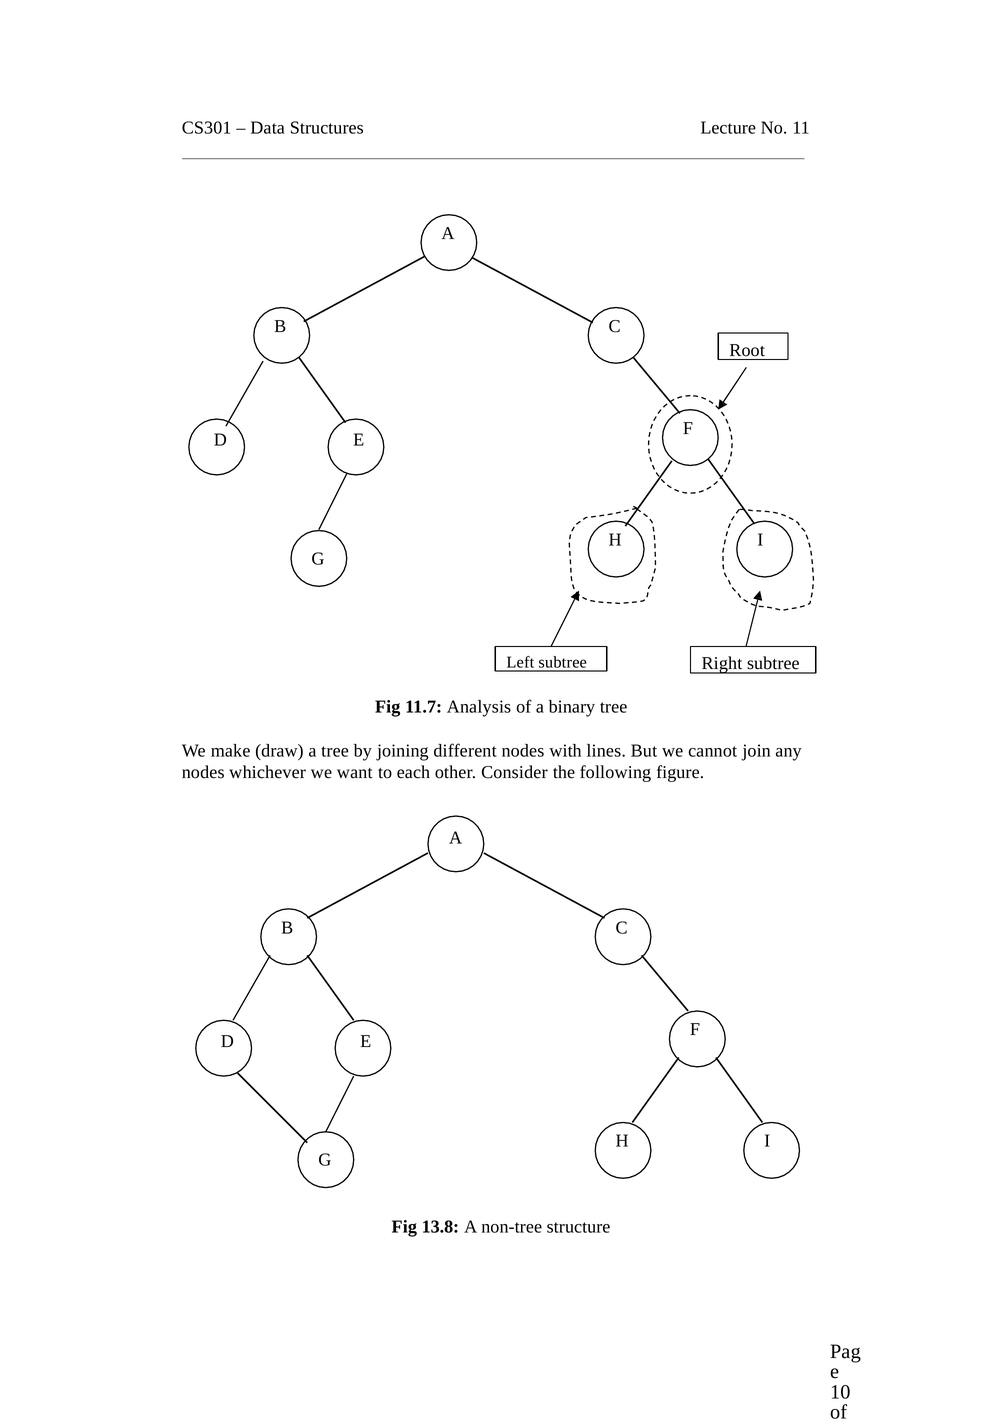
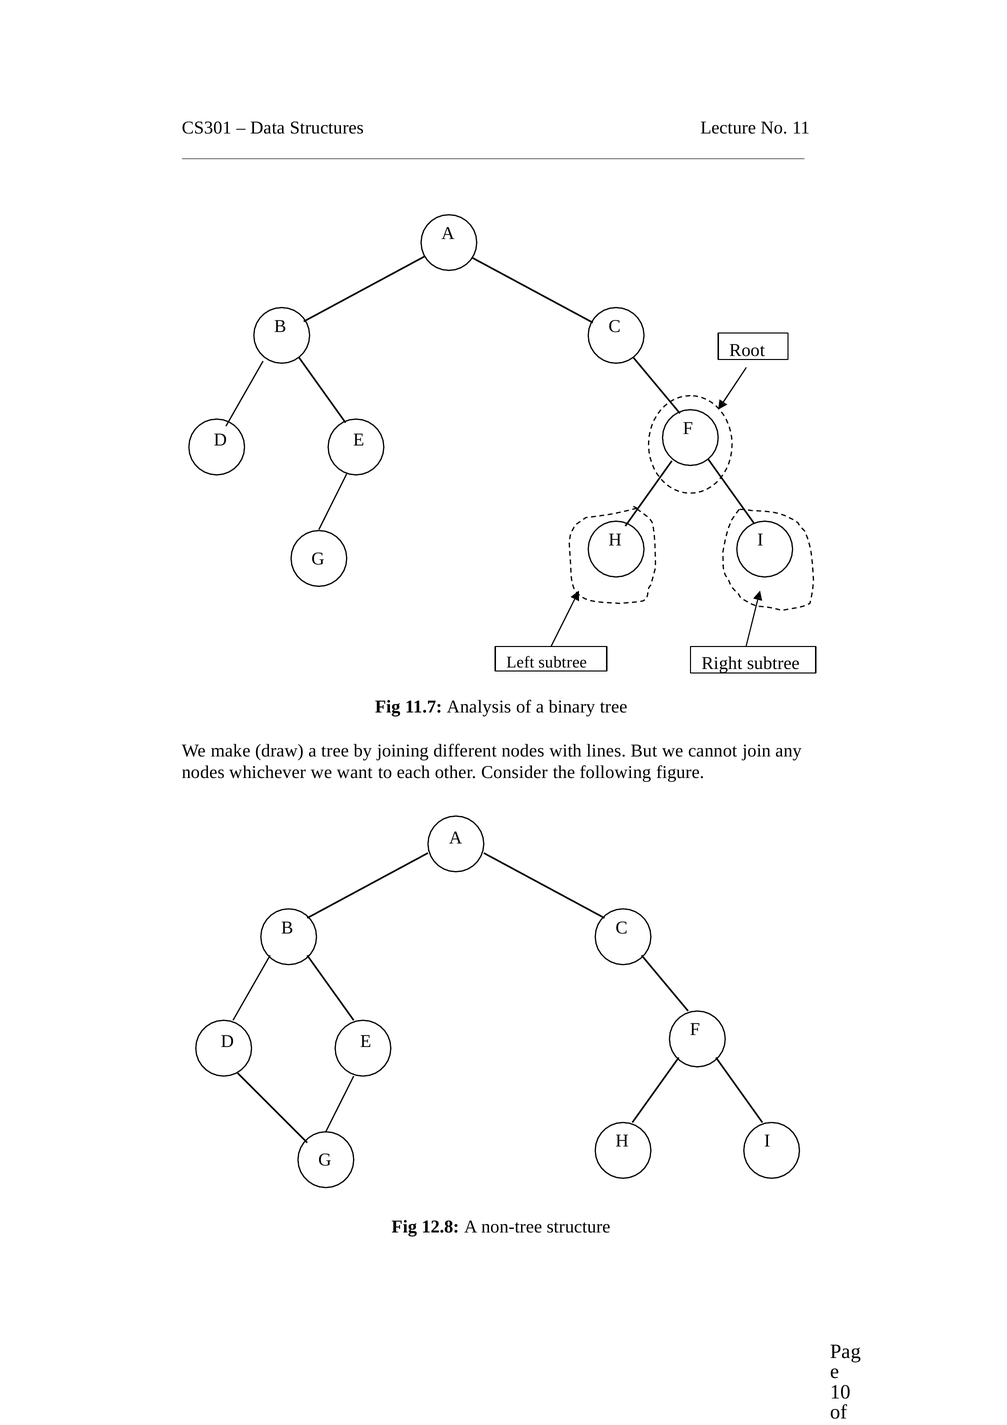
13.8: 13.8 -> 12.8
